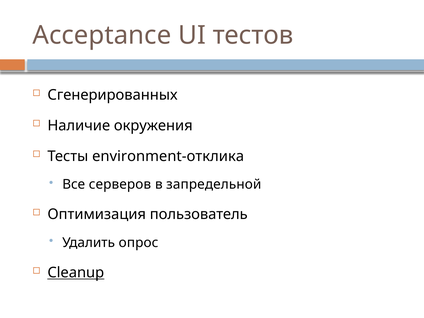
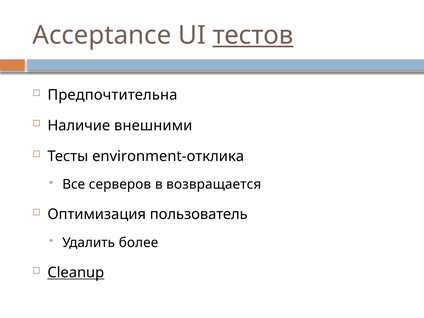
тестов underline: none -> present
Сгенерированных: Сгенерированных -> Предпочтительна
окружения: окружения -> внешними
запредельной: запредельной -> возвращается
опрос: опрос -> более
